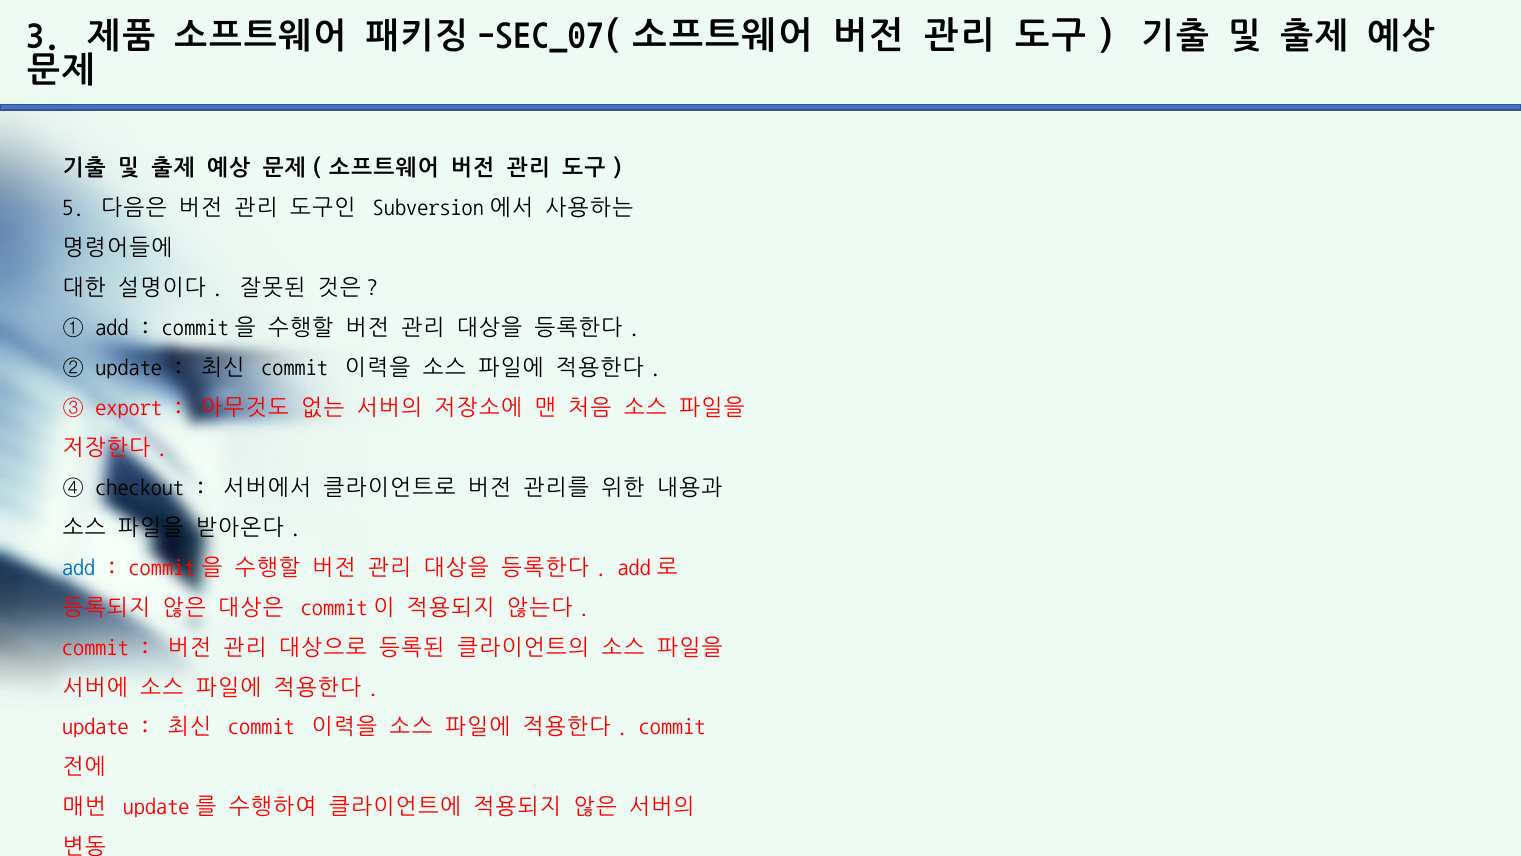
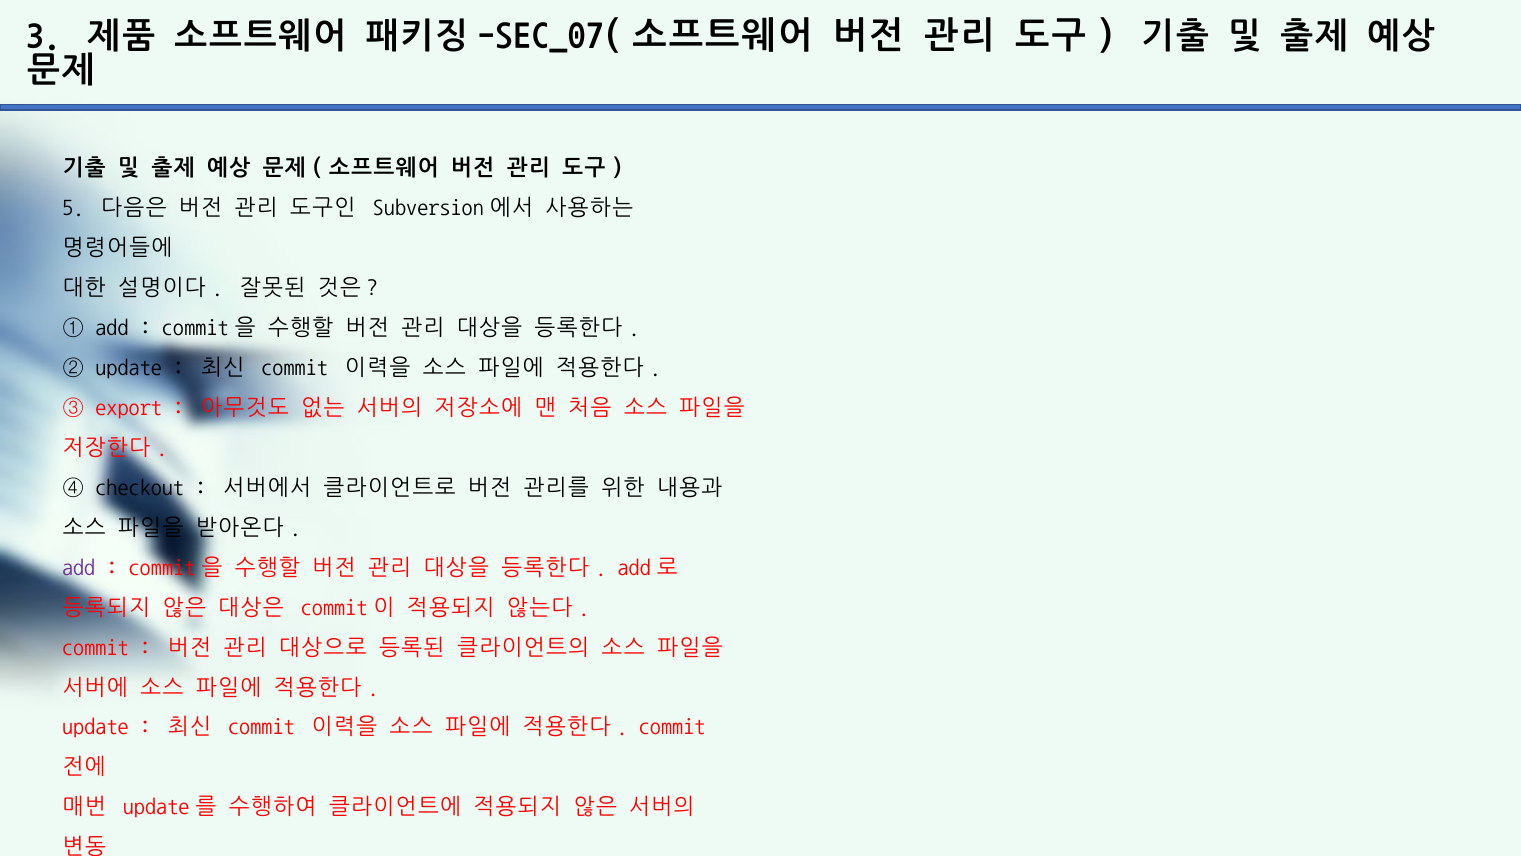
add at (79, 567) colour: blue -> purple
